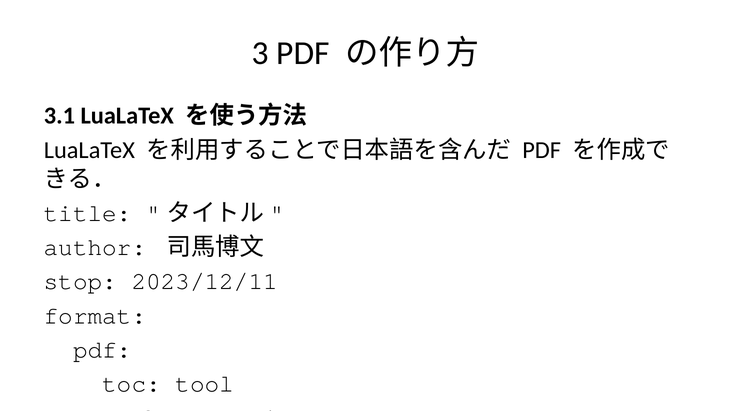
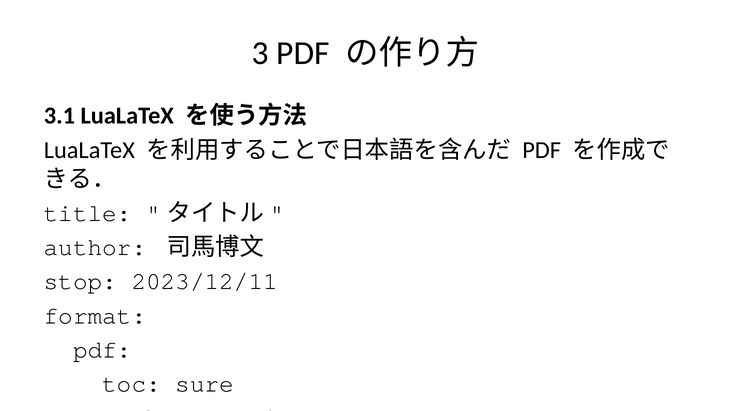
toc tool: tool -> sure
